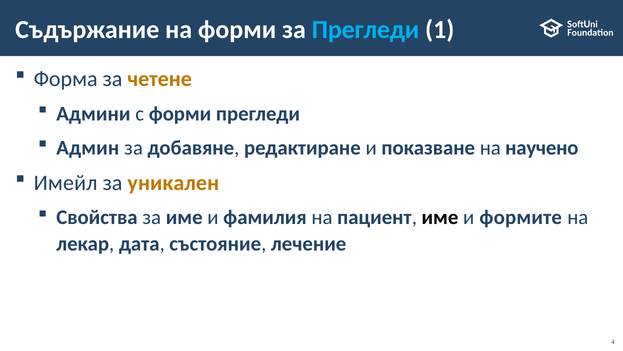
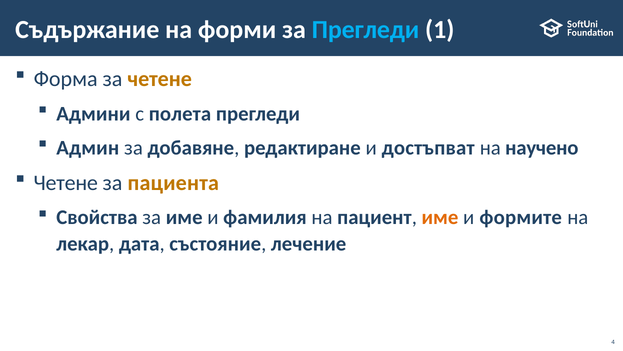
с форми: форми -> полета
показване: показване -> достъпват
Имейл at (66, 183): Имейл -> Четене
уникален: уникален -> пациента
име at (440, 217) colour: black -> orange
